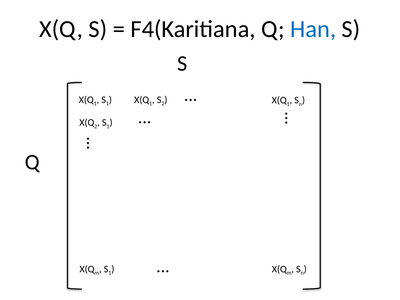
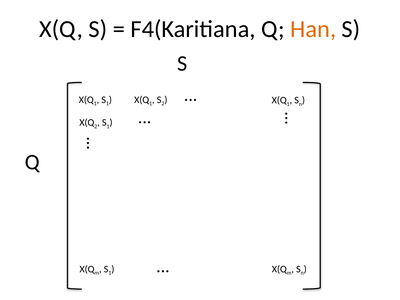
Han colour: blue -> orange
